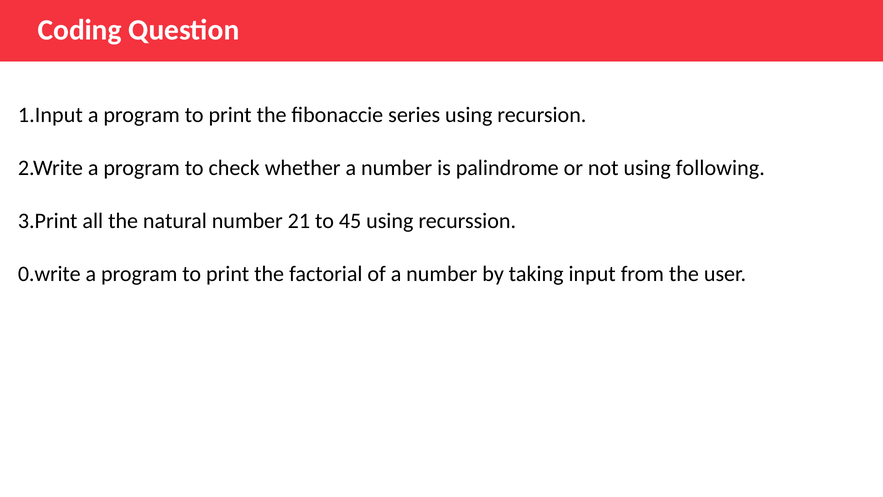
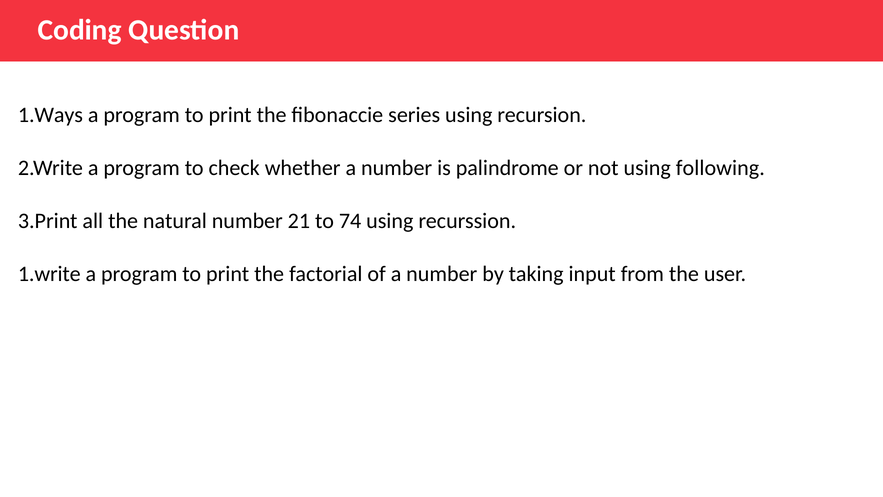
1.Input: 1.Input -> 1.Ways
45: 45 -> 74
0.write: 0.write -> 1.write
